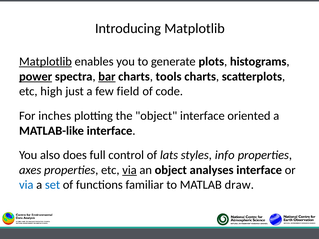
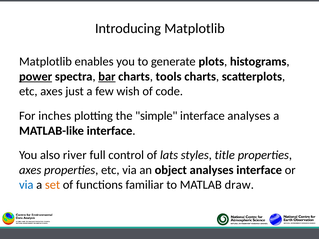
Matplotlib at (45, 62) underline: present -> none
etc high: high -> axes
field: field -> wish
the object: object -> simple
interface oriented: oriented -> analyses
does: does -> river
info: info -> title
via at (129, 170) underline: present -> none
set colour: blue -> orange
